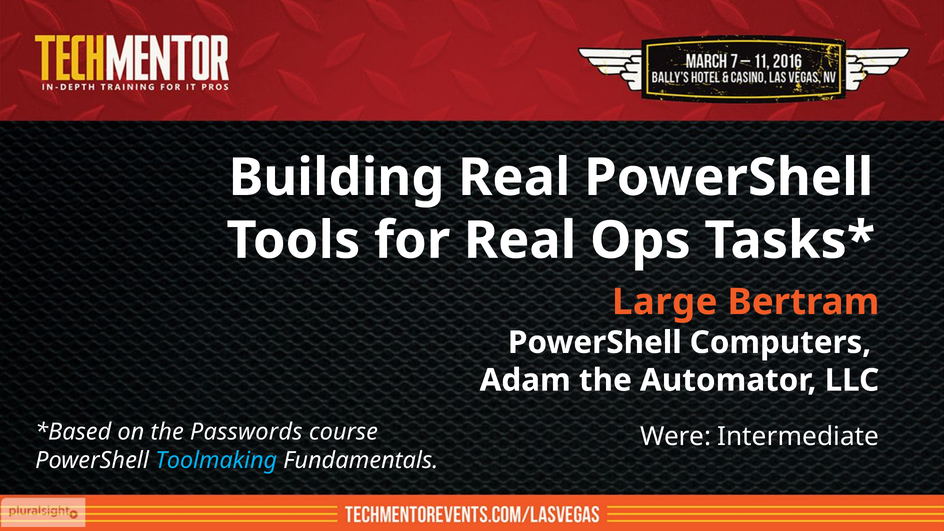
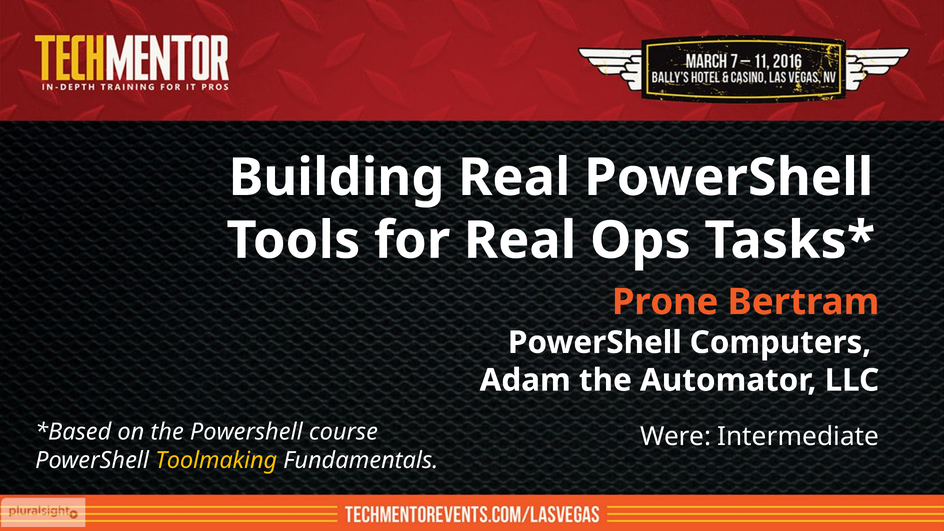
Large: Large -> Prone
the Passwords: Passwords -> Powershell
Toolmaking colour: light blue -> yellow
